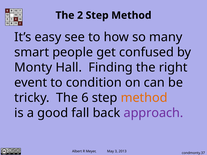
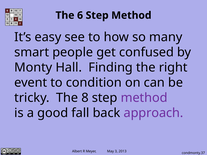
2: 2 -> 6
6: 6 -> 8
method at (144, 98) colour: orange -> purple
